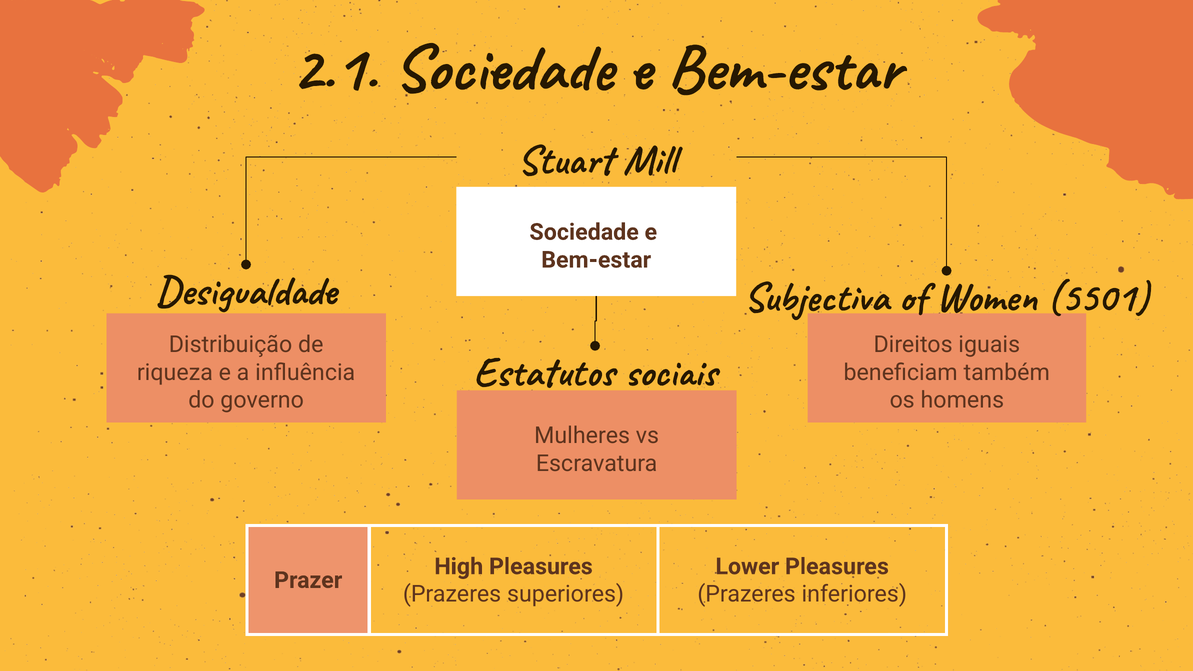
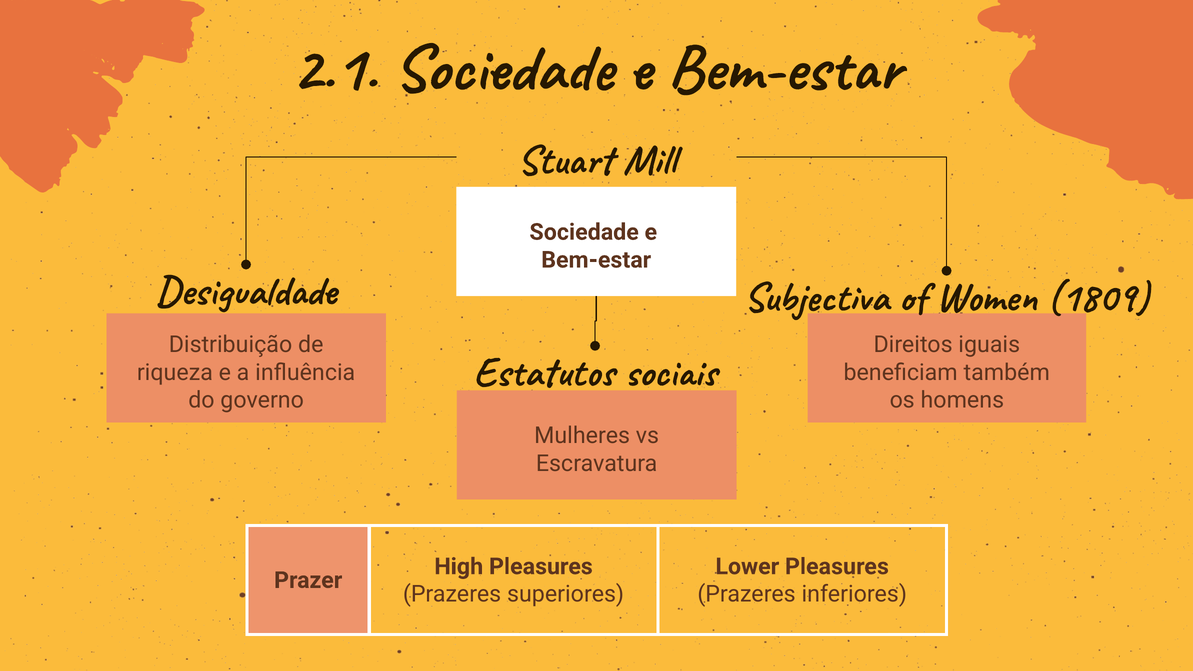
5501: 5501 -> 1809
